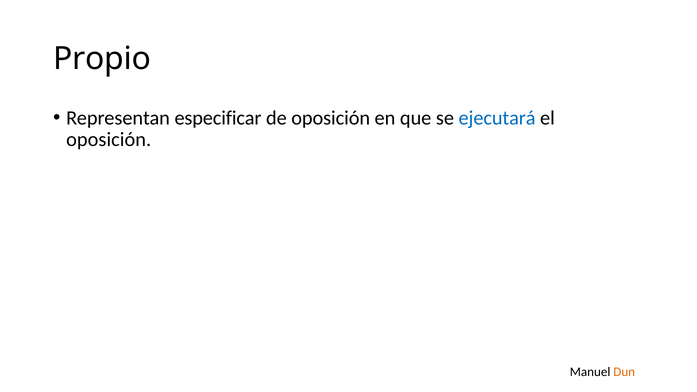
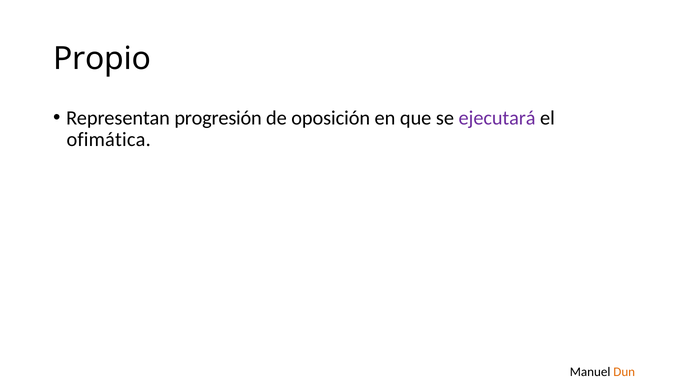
especificar: especificar -> progresión
ejecutará colour: blue -> purple
oposición at (109, 140): oposición -> ofimática
